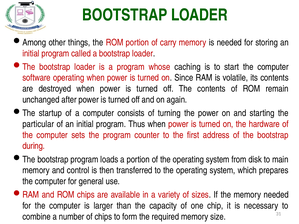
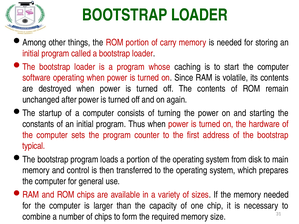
particular: particular -> constants
during: during -> typical
